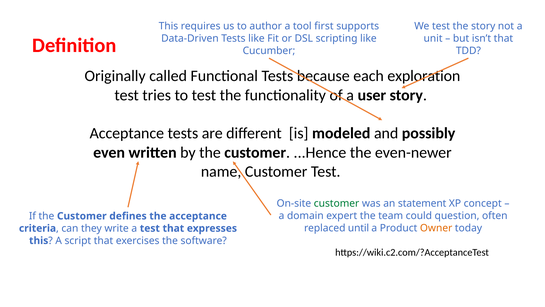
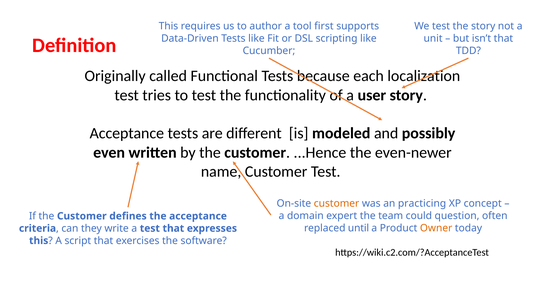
exploration: exploration -> localization
customer at (337, 203) colour: green -> orange
statement: statement -> practicing
